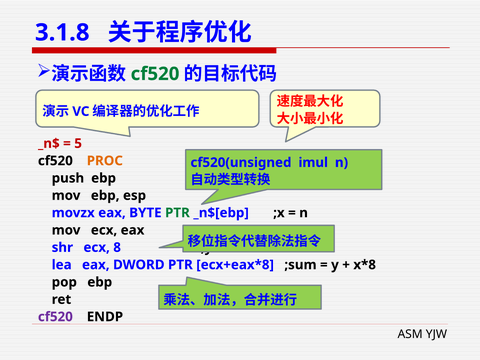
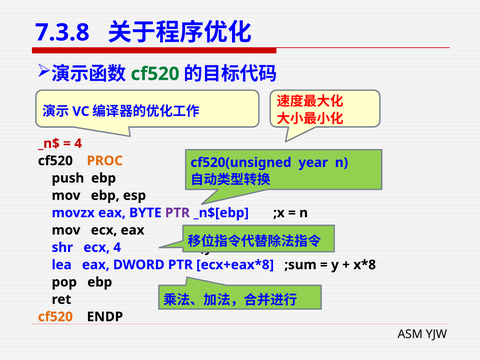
3.1.8: 3.1.8 -> 7.3.8
5 at (78, 143): 5 -> 4
imul: imul -> year
PTR at (177, 213) colour: green -> purple
ecx 8: 8 -> 4
cf520 at (55, 317) colour: purple -> orange
